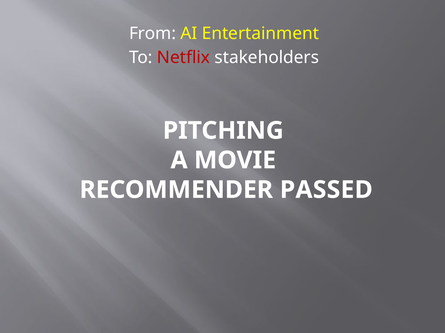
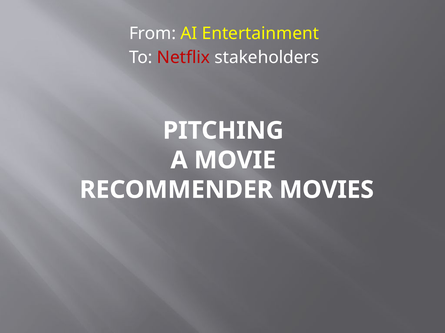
PASSED: PASSED -> MOVIES
